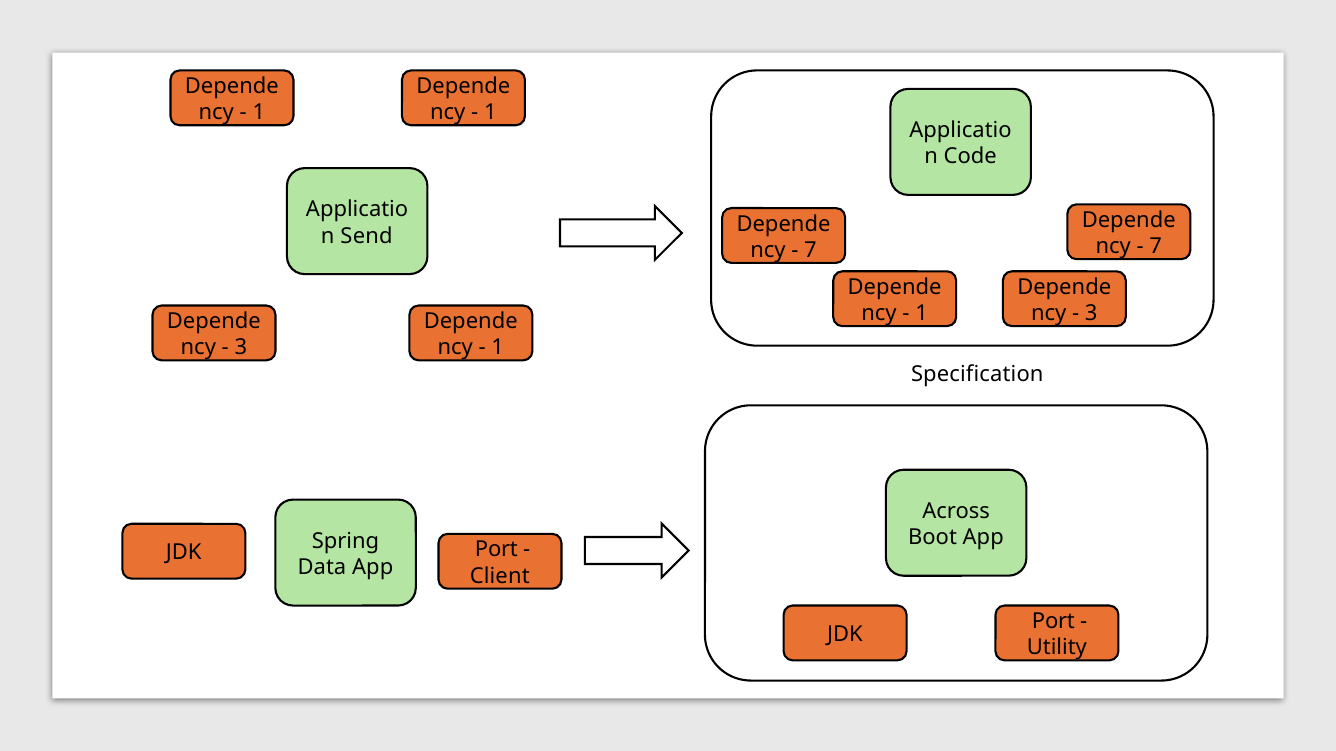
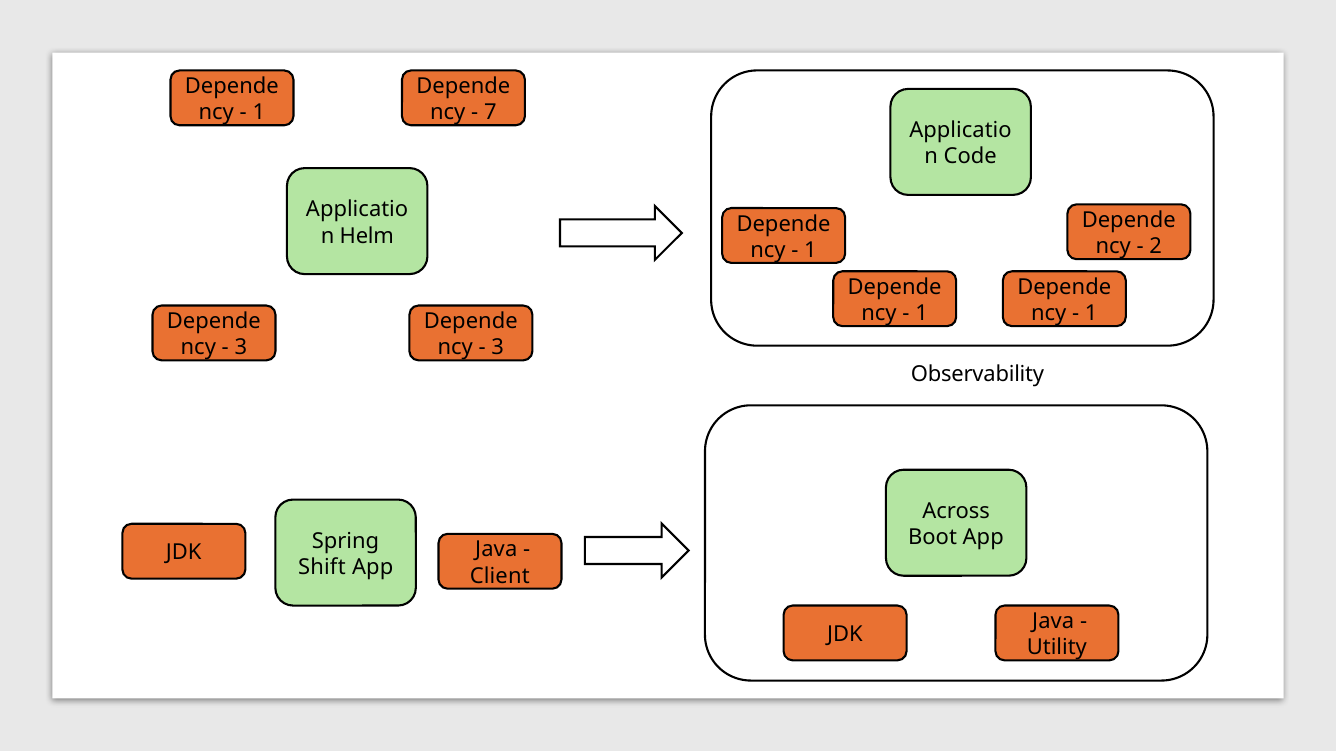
1 at (490, 113): 1 -> 7
Send: Send -> Helm
7 at (1156, 247): 7 -> 2
7 at (811, 250): 7 -> 1
3 at (1091, 314): 3 -> 1
1 at (498, 348): 1 -> 3
Specification: Specification -> Observability
Port at (496, 550): Port -> Java
Data: Data -> Shift
Port at (1053, 622): Port -> Java
